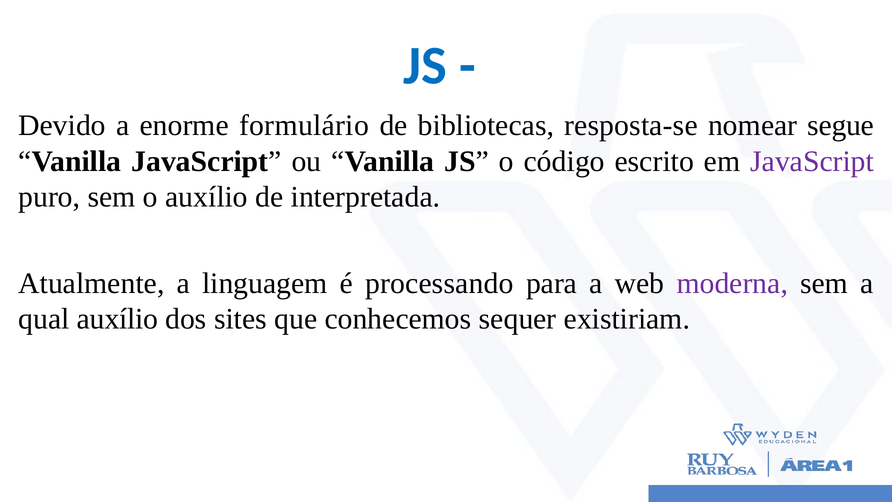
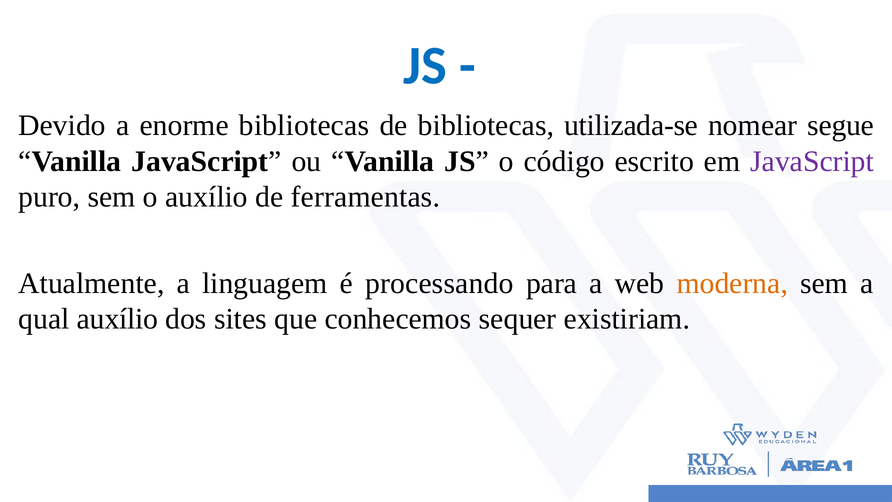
enorme formulário: formulário -> bibliotecas
resposta-se: resposta-se -> utilizada-se
interpretada: interpretada -> ferramentas
moderna colour: purple -> orange
